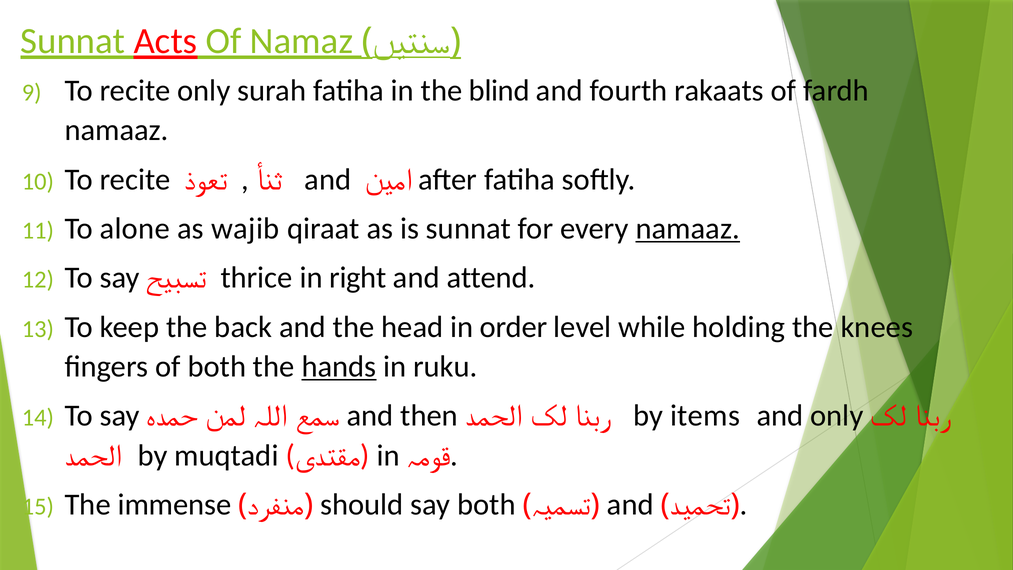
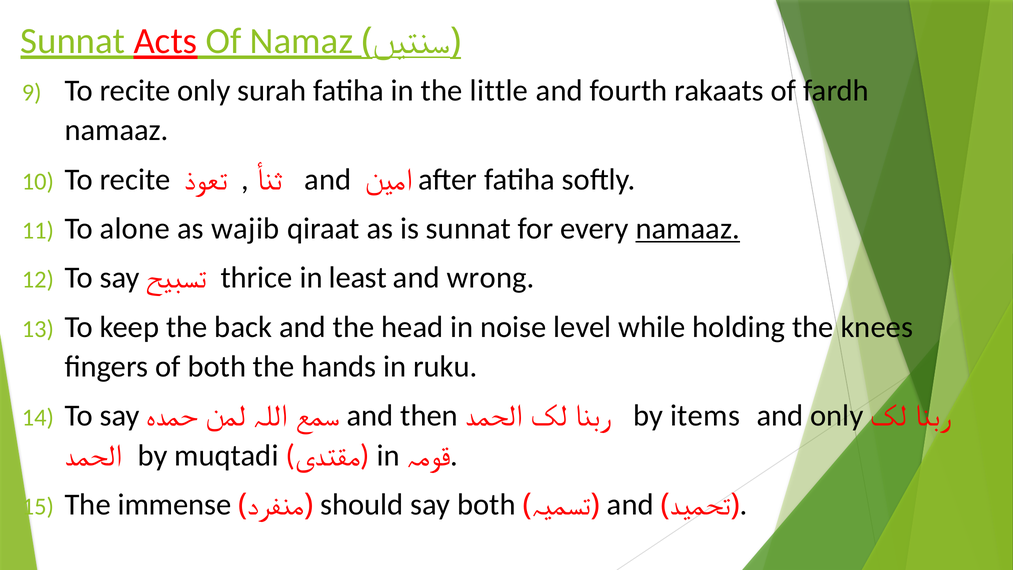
blind: blind -> little
right: right -> least
attend: attend -> wrong
order: order -> noise
hands underline: present -> none
